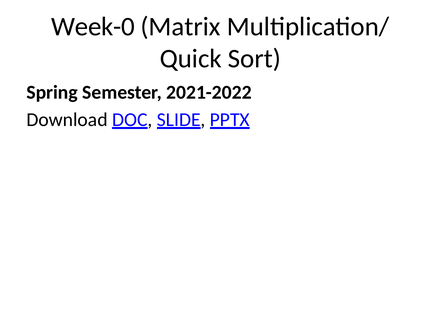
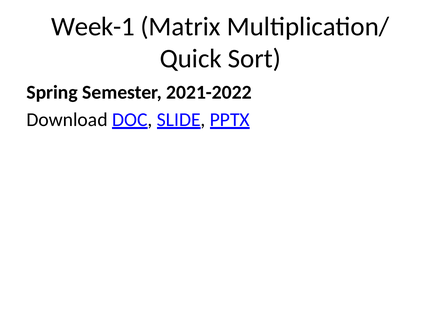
Week-0: Week-0 -> Week-1
